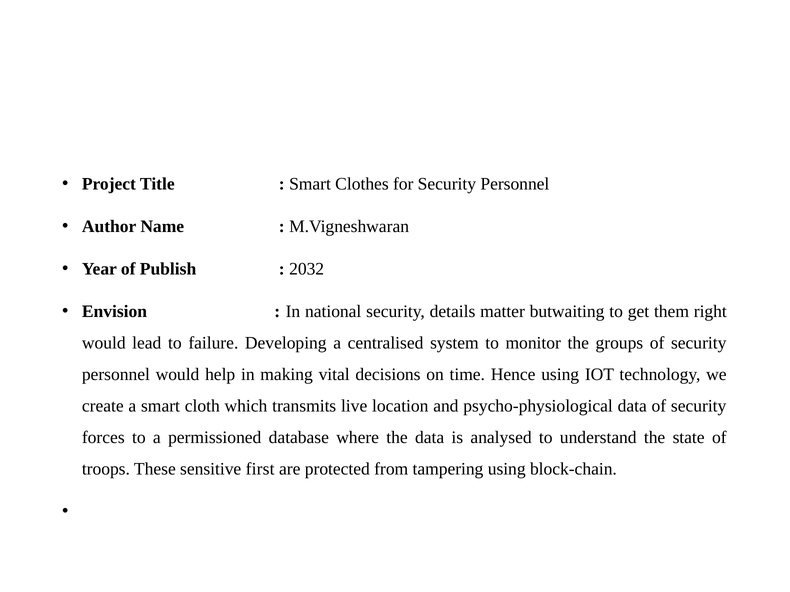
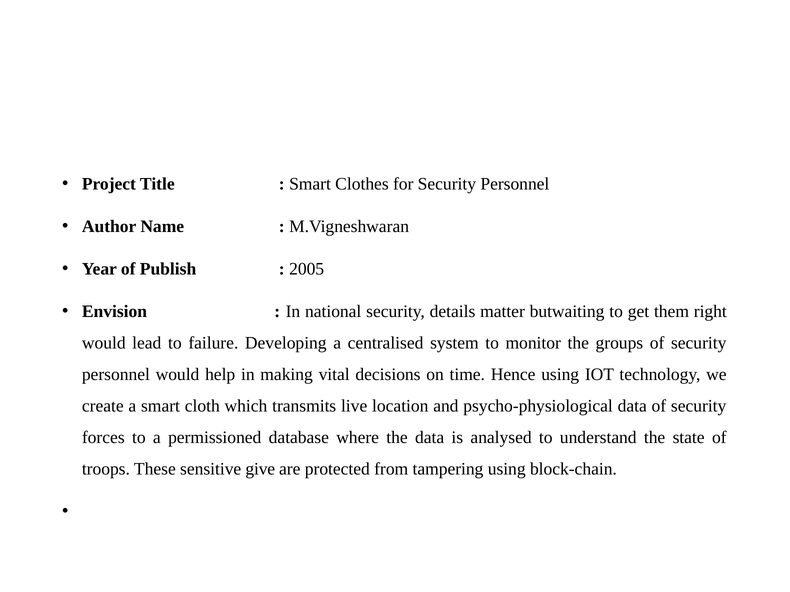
2032: 2032 -> 2005
first: first -> give
